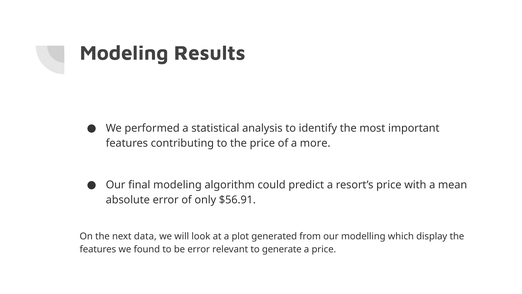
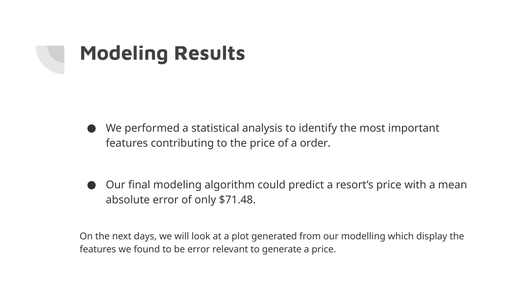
more: more -> order
$56.91: $56.91 -> $71.48
data: data -> days
